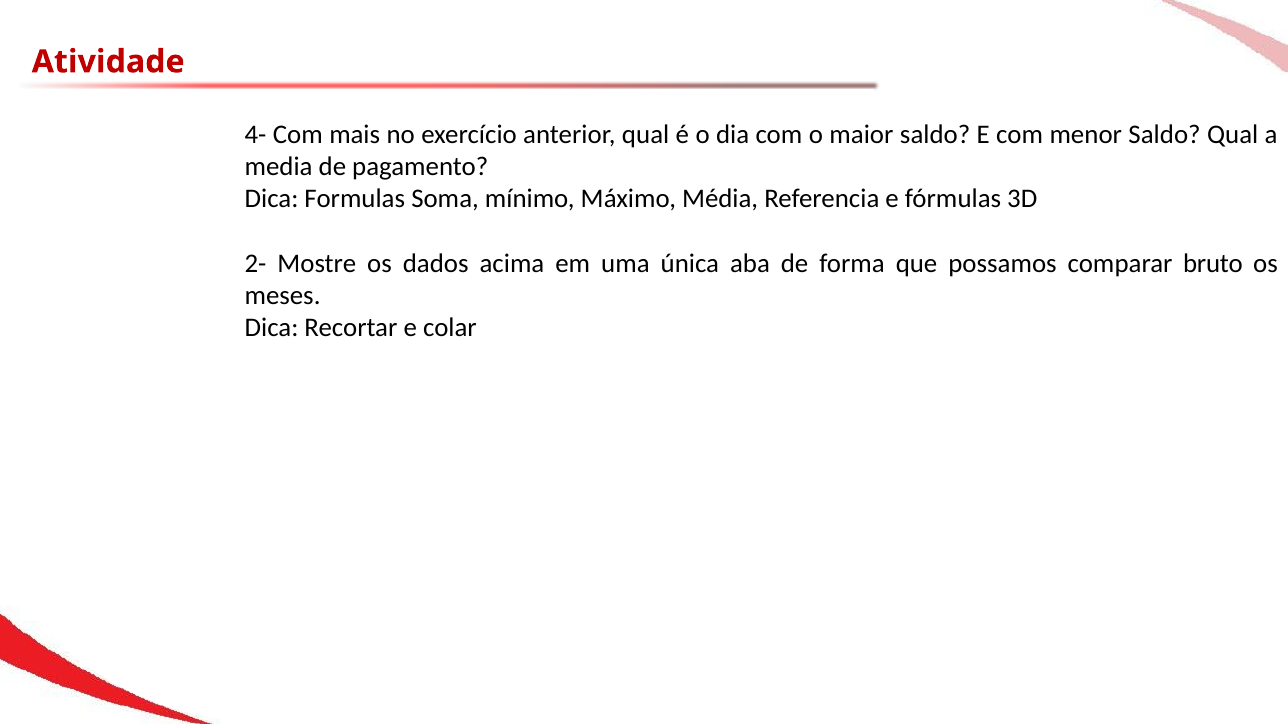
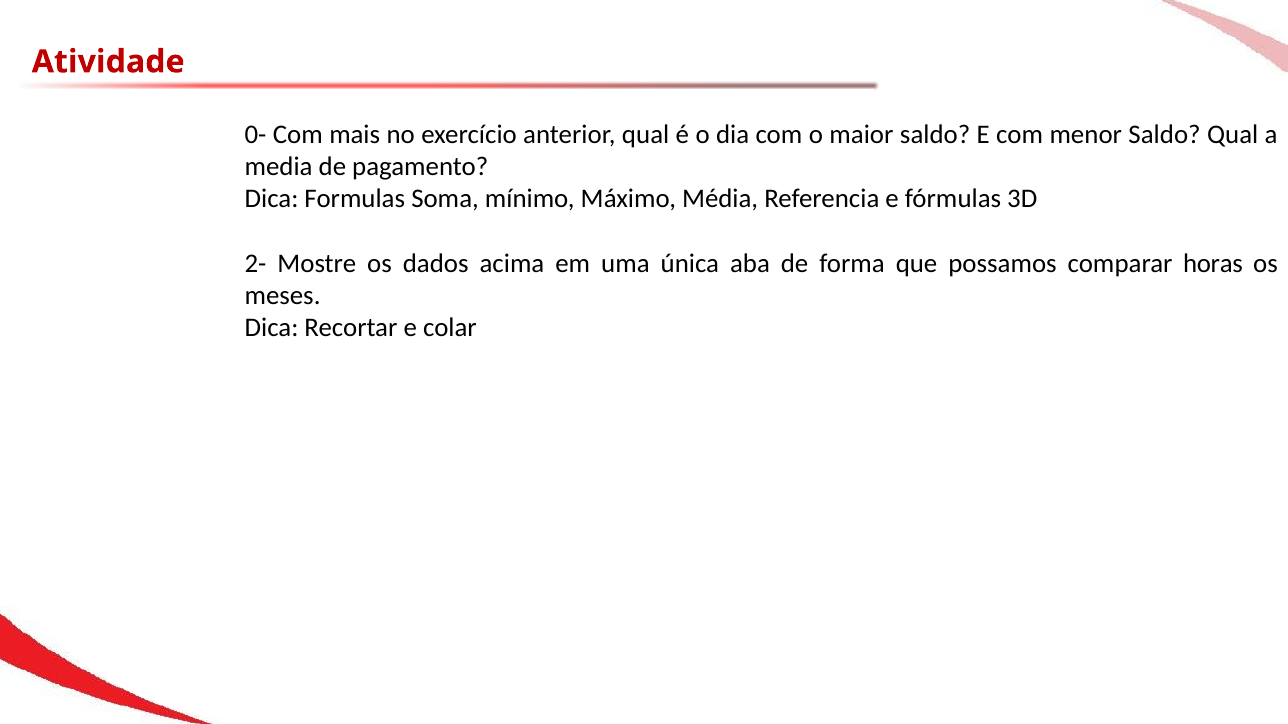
4-: 4- -> 0-
bruto: bruto -> horas
